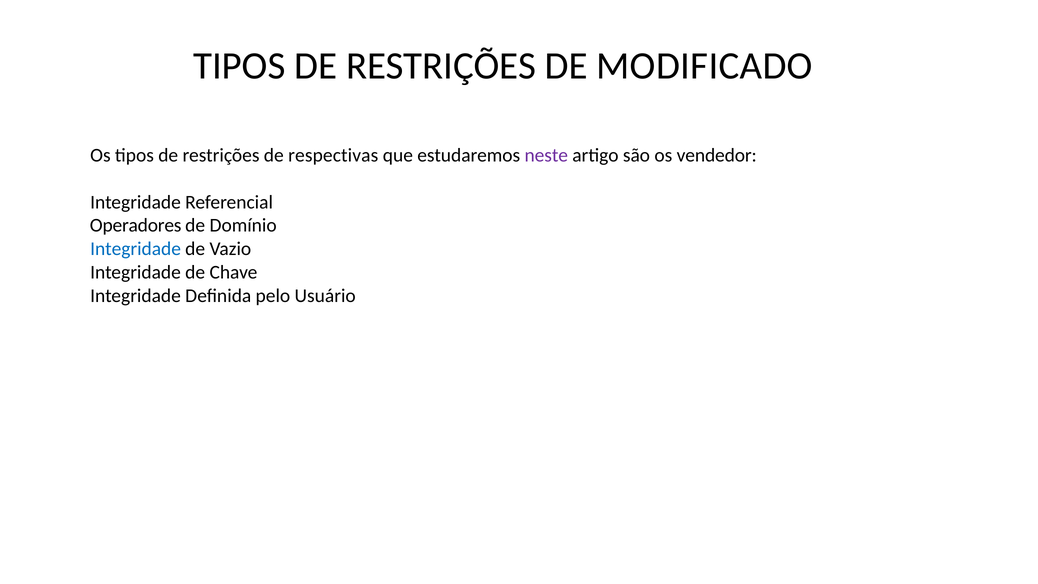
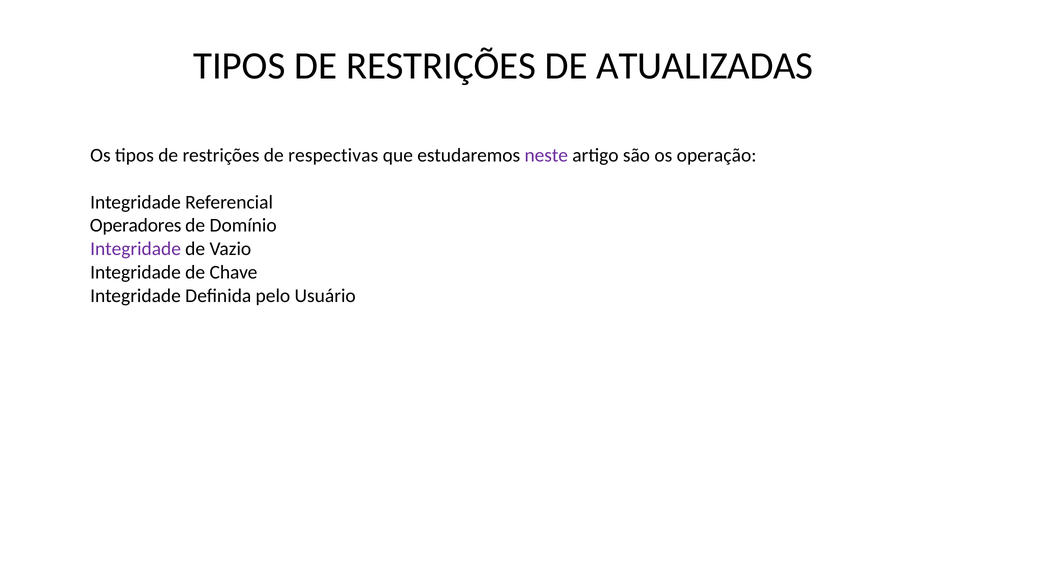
MODIFICADO: MODIFICADO -> ATUALIZADAS
vendedor: vendedor -> operação
Integridade at (136, 249) colour: blue -> purple
